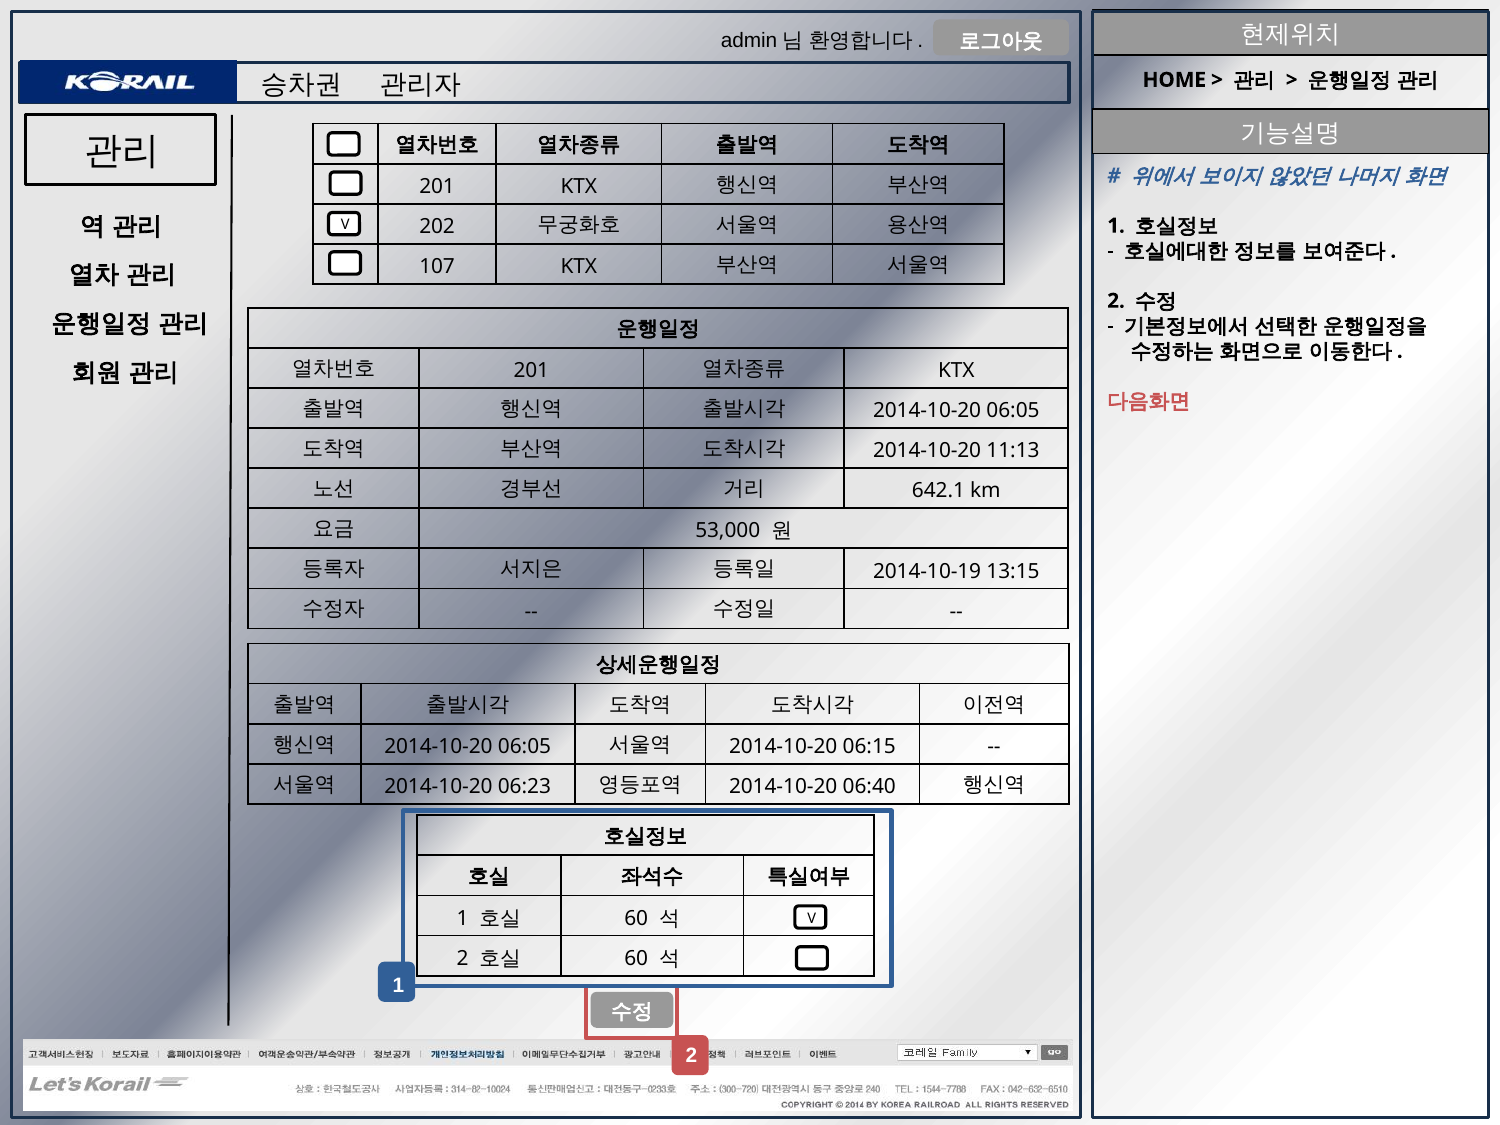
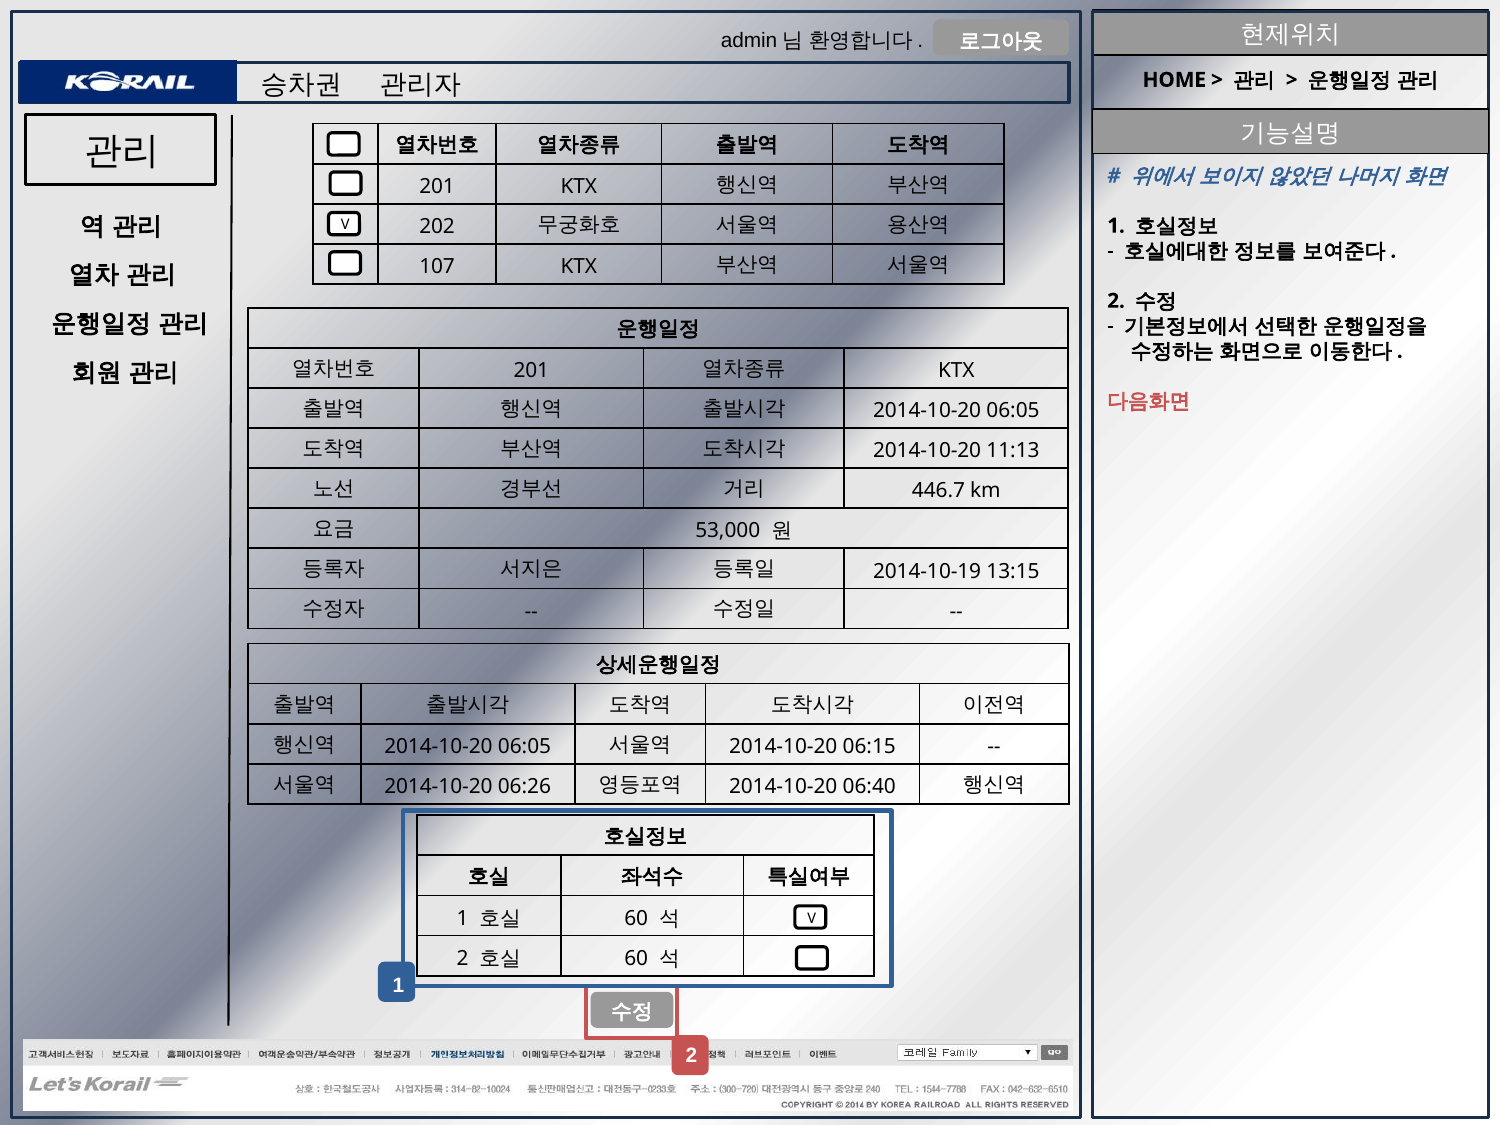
642.1: 642.1 -> 446.7
06:23: 06:23 -> 06:26
